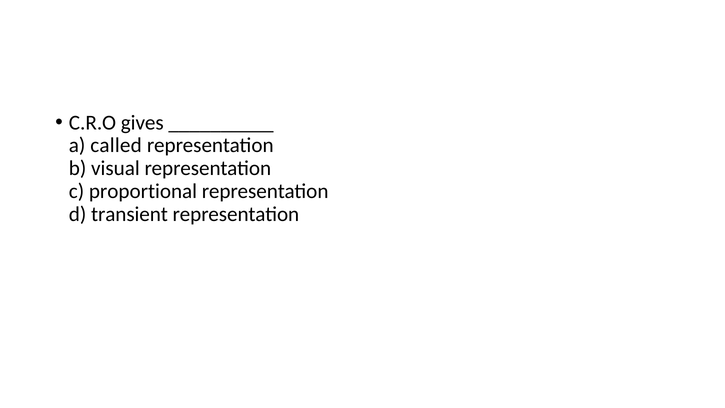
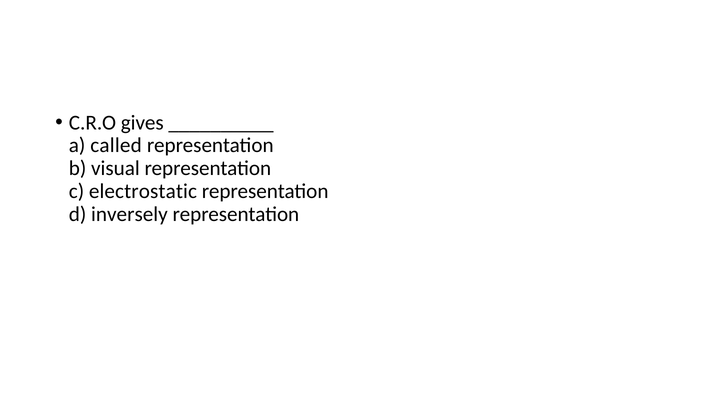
proportional: proportional -> electrostatic
transient: transient -> inversely
